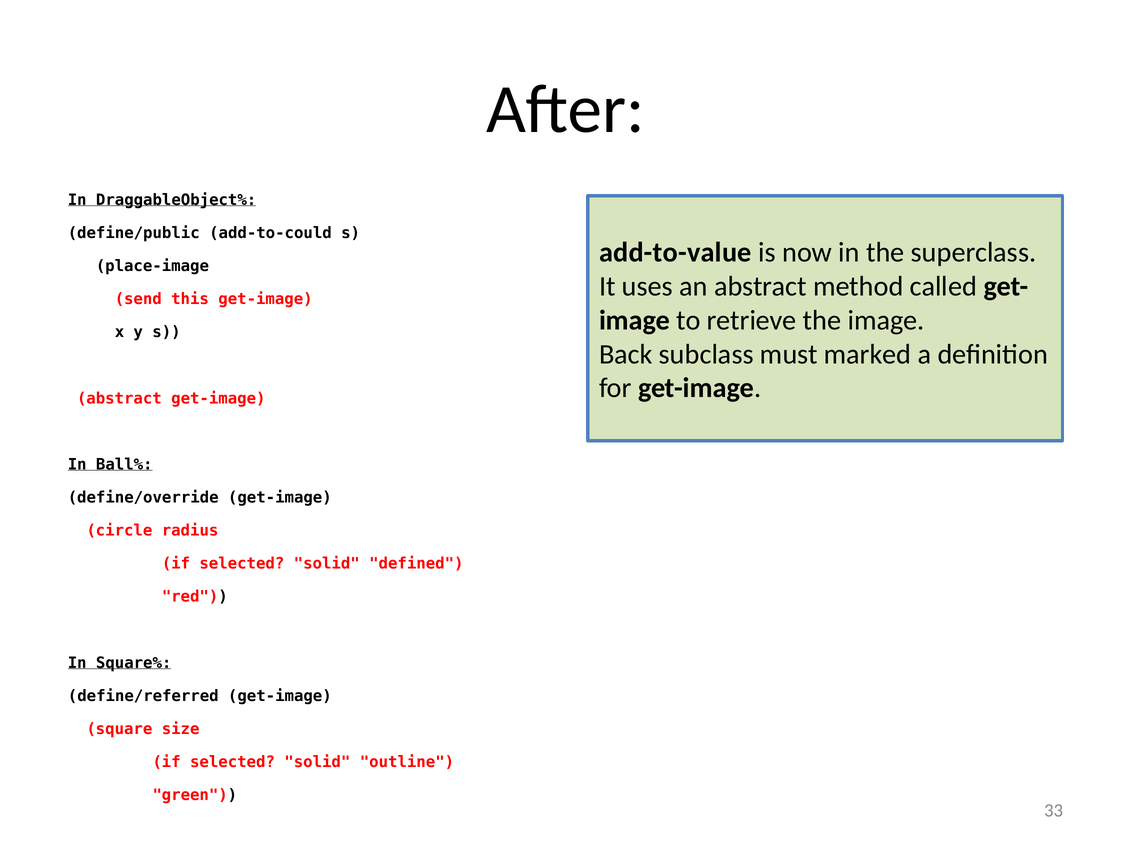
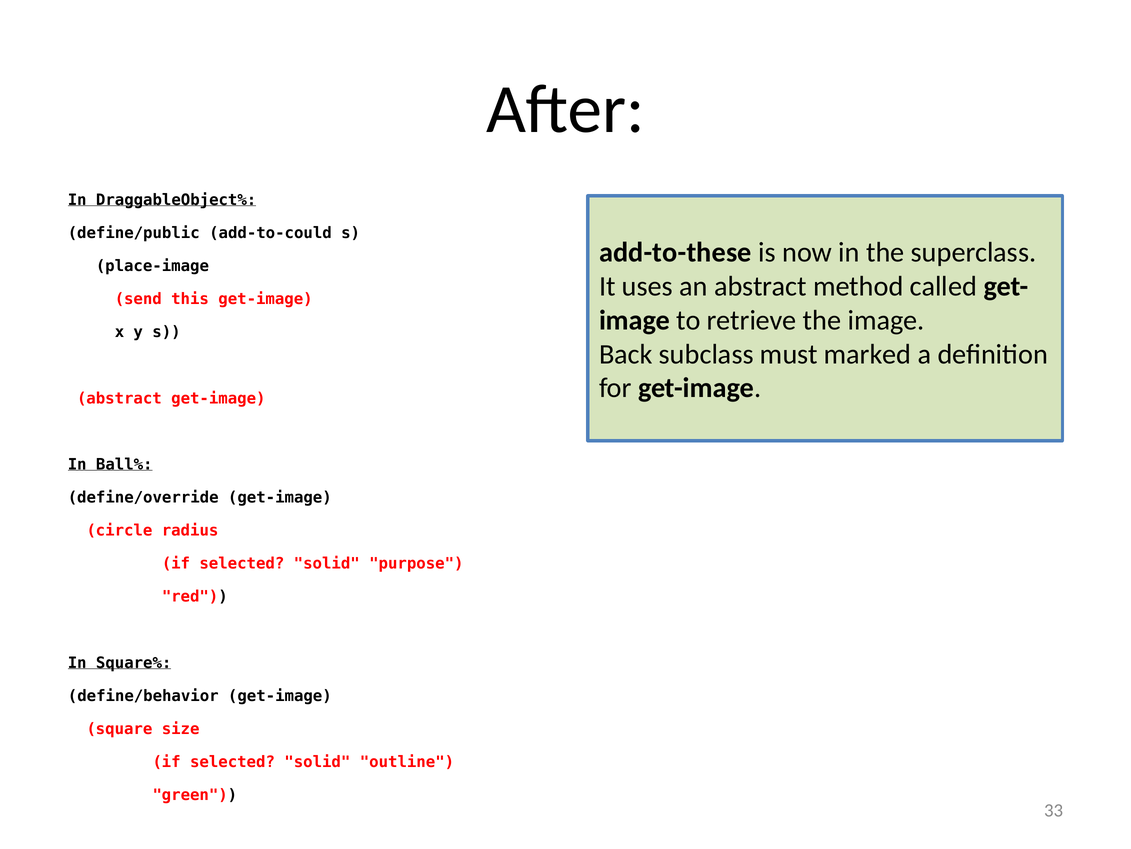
add-to-value: add-to-value -> add-to-these
defined: defined -> purpose
define/referred: define/referred -> define/behavior
